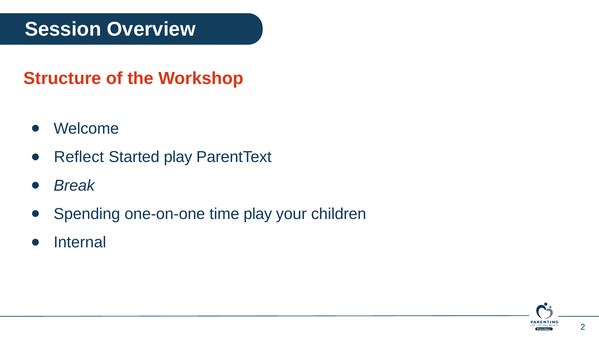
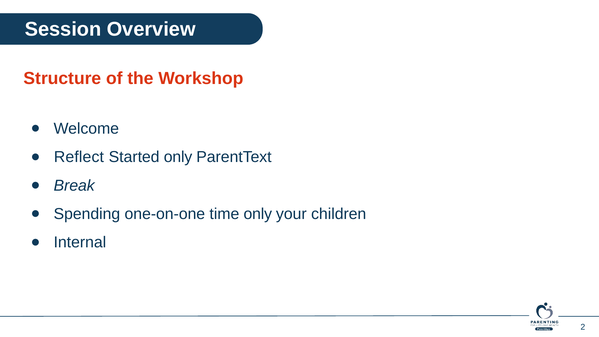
Started play: play -> only
time play: play -> only
